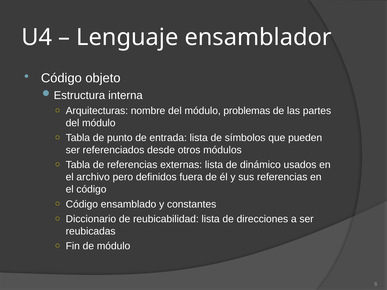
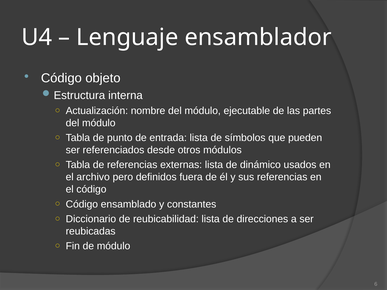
Arquitecturas: Arquitecturas -> Actualización
problemas: problemas -> ejecutable
